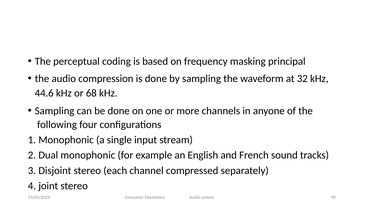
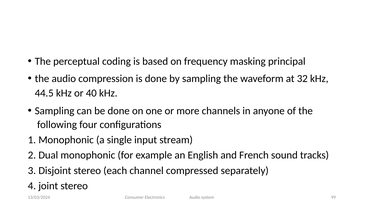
44.6: 44.6 -> 44.5
68: 68 -> 40
